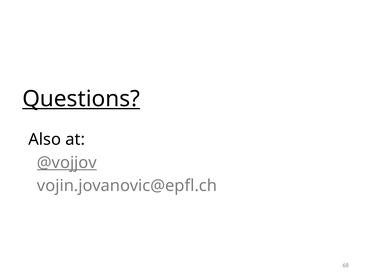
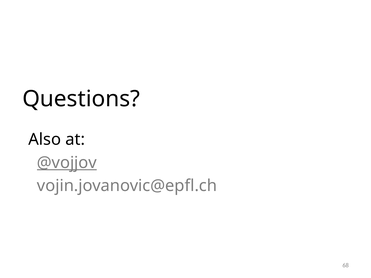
Questions underline: present -> none
